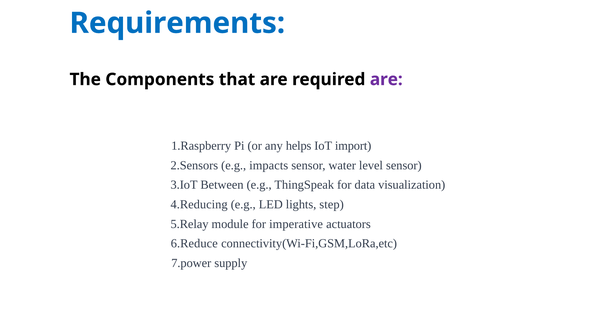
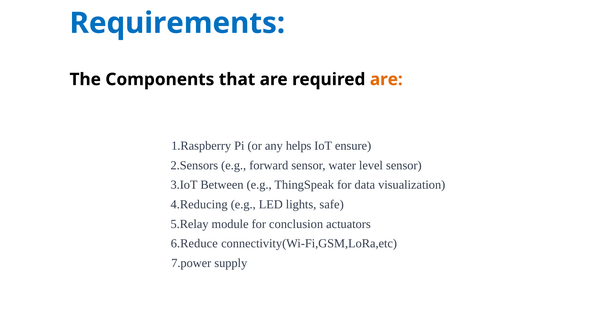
are at (386, 79) colour: purple -> orange
import: import -> ensure
impacts: impacts -> forward
step: step -> safe
imperative: imperative -> conclusion
